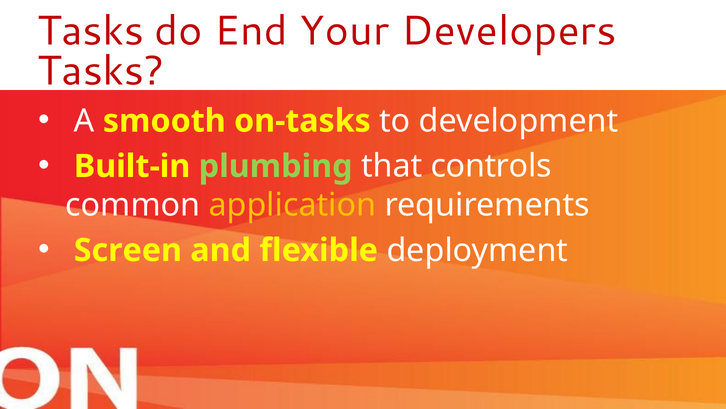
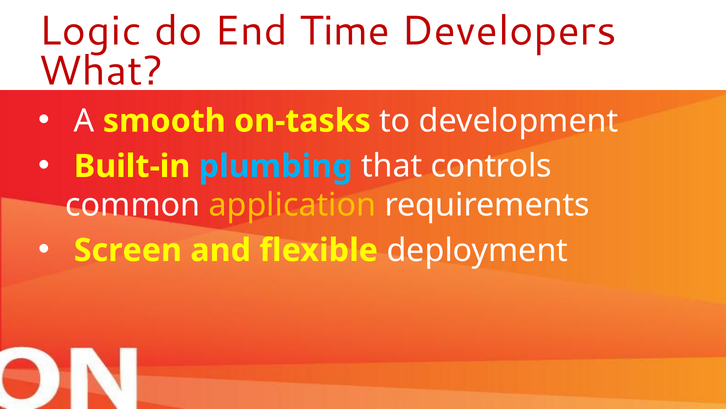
Tasks at (91, 31): Tasks -> Logic
Your: Your -> Time
Tasks at (101, 71): Tasks -> What
plumbing colour: light green -> light blue
